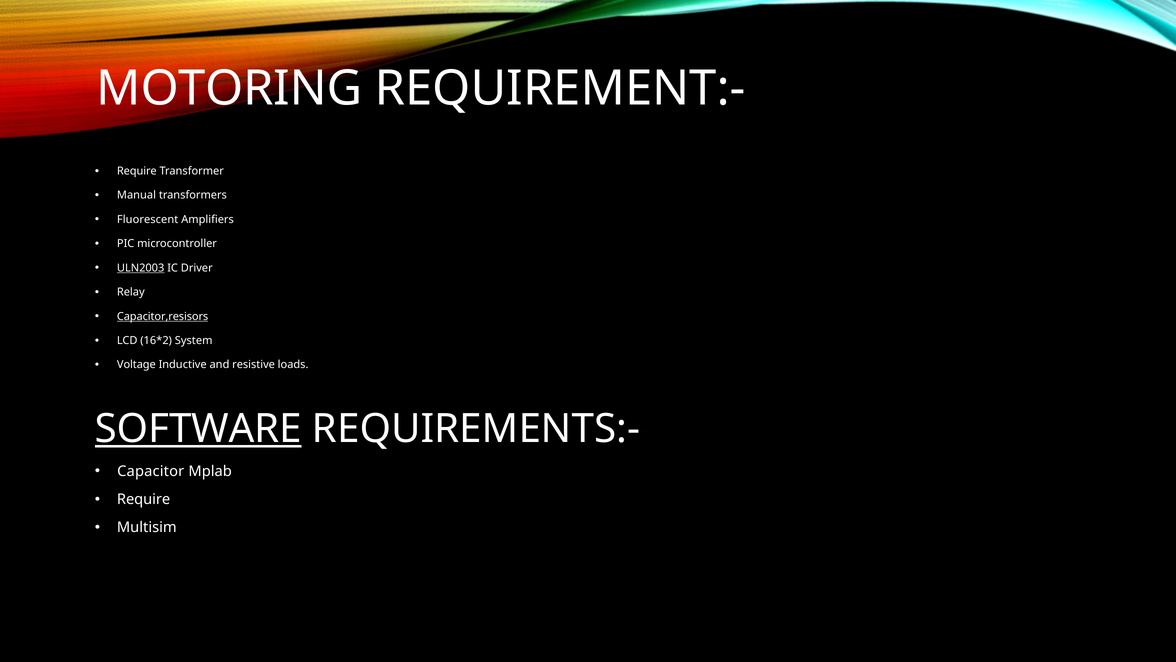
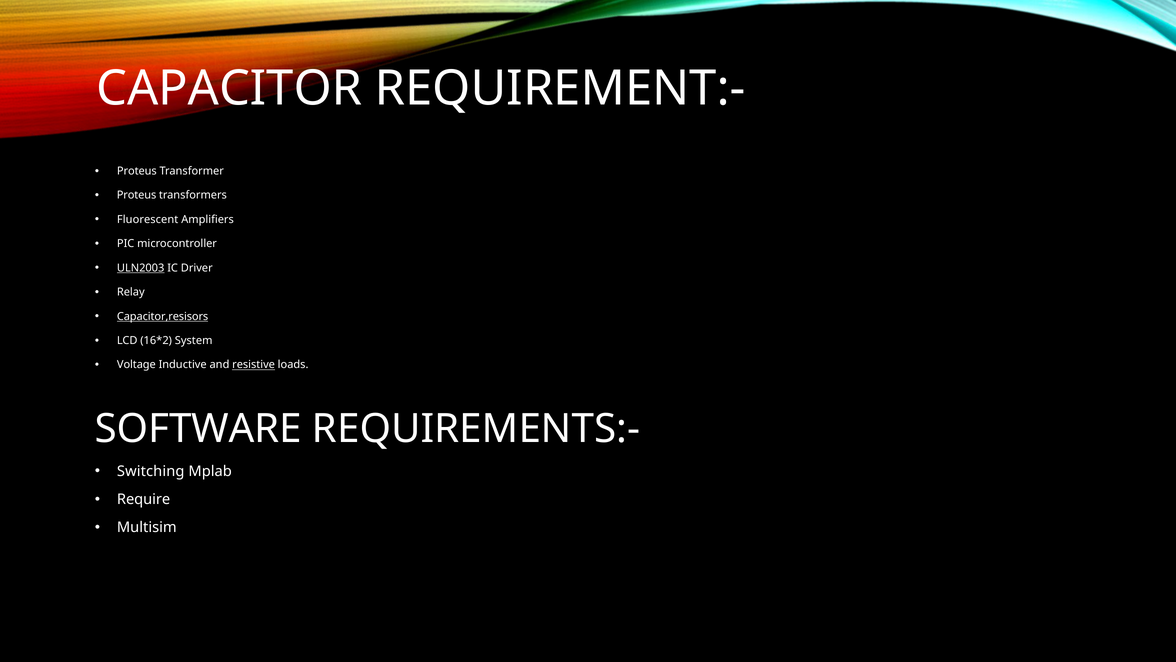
MOTORING: MOTORING -> CAPACITOR
Require at (137, 171): Require -> Proteus
Manual at (136, 195): Manual -> Proteus
resistive underline: none -> present
SOFTWARE underline: present -> none
Capacitor: Capacitor -> Switching
